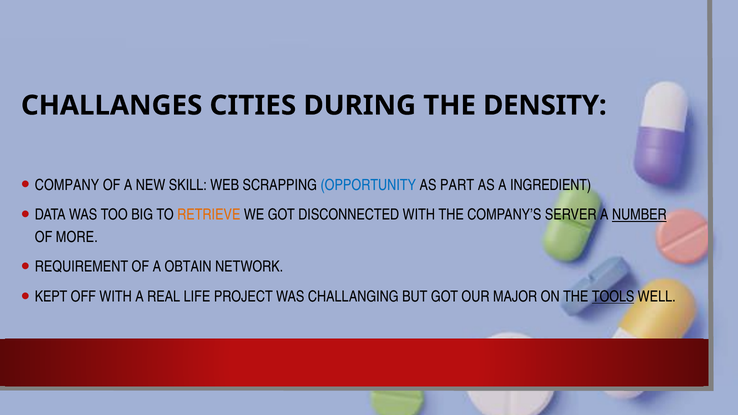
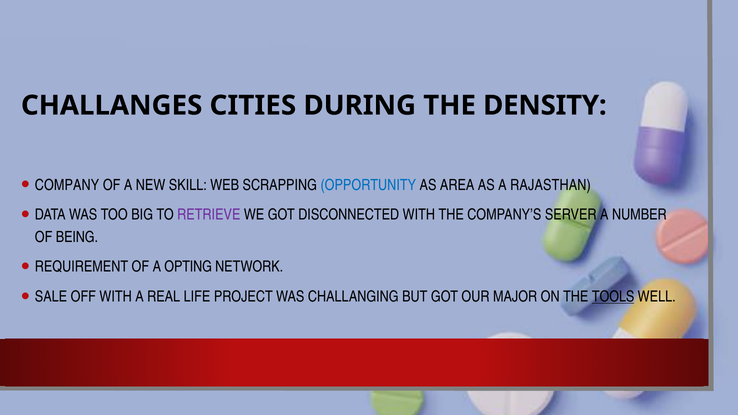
PART: PART -> AREA
INGREDIENT: INGREDIENT -> RAJASTHAN
RETRIEVE colour: orange -> purple
NUMBER underline: present -> none
MORE: MORE -> BEING
OBTAIN: OBTAIN -> OPTING
KEPT: KEPT -> SALE
